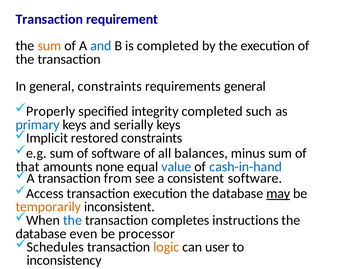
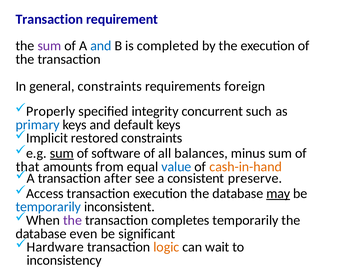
sum at (49, 46) colour: orange -> purple
requirements general: general -> foreign
integrity completed: completed -> concurrent
serially: serially -> default
sum at (62, 153) underline: none -> present
none: none -> from
cash-in-hand colour: blue -> orange
from: from -> after
consistent software: software -> preserve
temporarily at (48, 207) colour: orange -> blue
the at (73, 220) colour: blue -> purple
completes instructions: instructions -> temporarily
processor: processor -> significant
Schedules: Schedules -> Hardware
user: user -> wait
